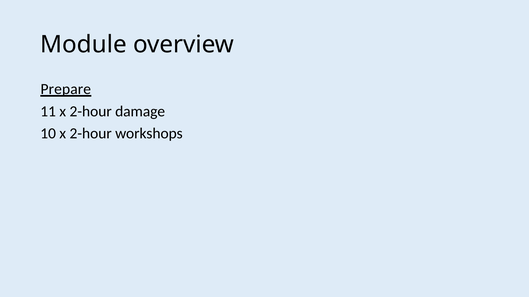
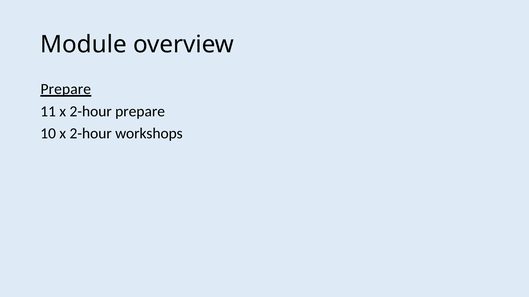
2-hour damage: damage -> prepare
